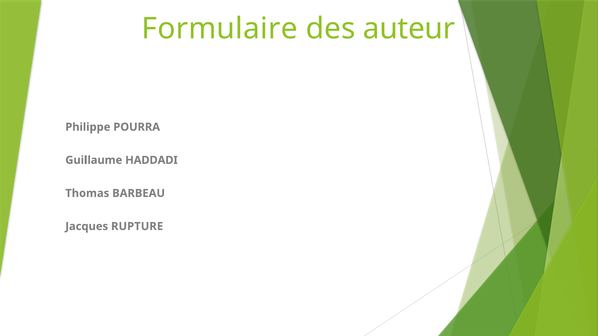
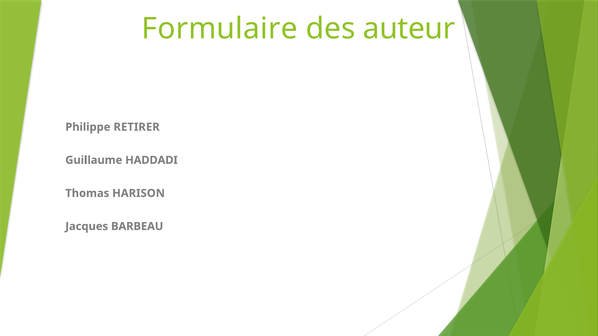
POURRA: POURRA -> RETIRER
BARBEAU: BARBEAU -> HARISON
RUPTURE: RUPTURE -> BARBEAU
